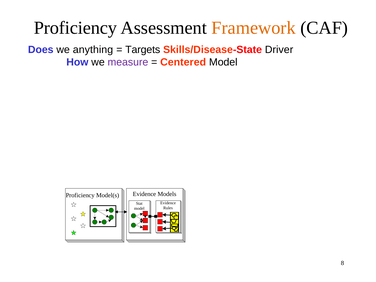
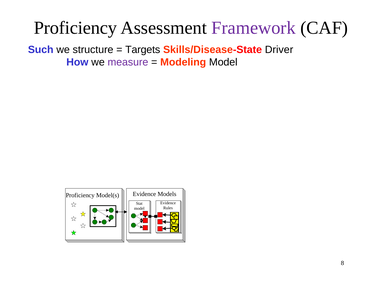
Framework colour: orange -> purple
Does: Does -> Such
anything: anything -> structure
Centered: Centered -> Modeling
